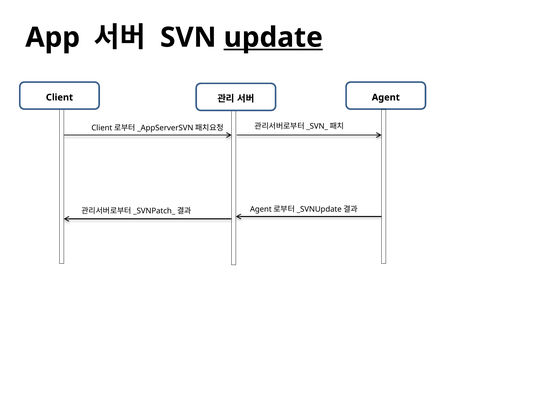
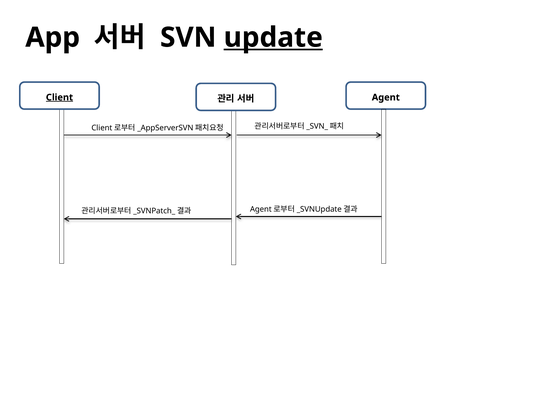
Client underline: none -> present
